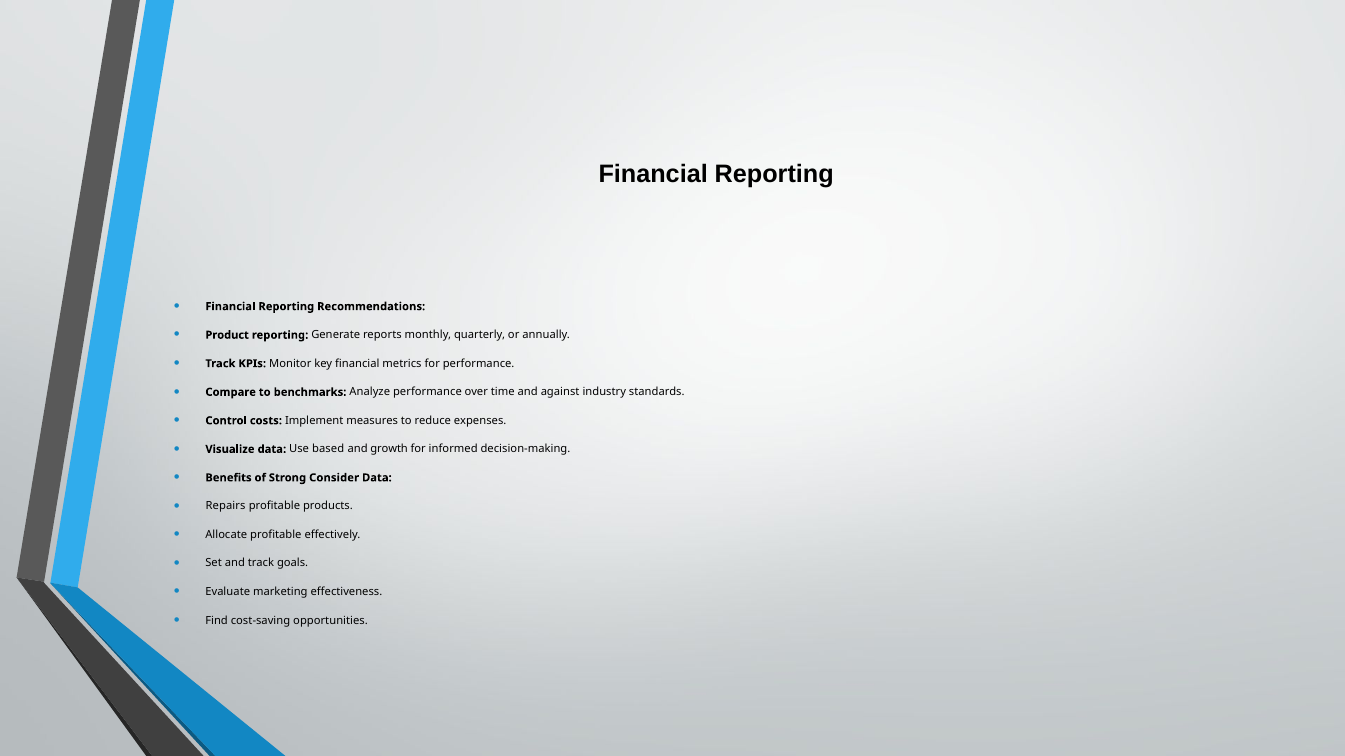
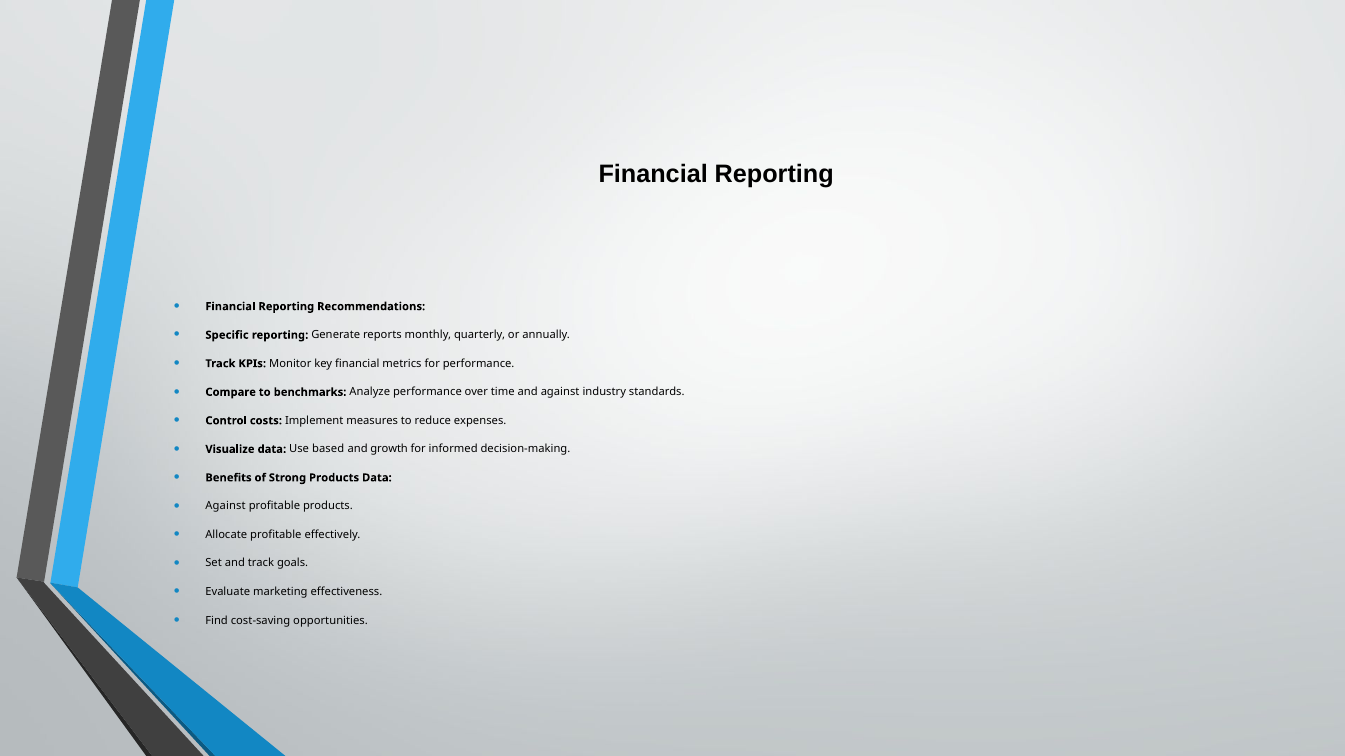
Product: Product -> Specific
Strong Consider: Consider -> Products
Repairs at (226, 507): Repairs -> Against
